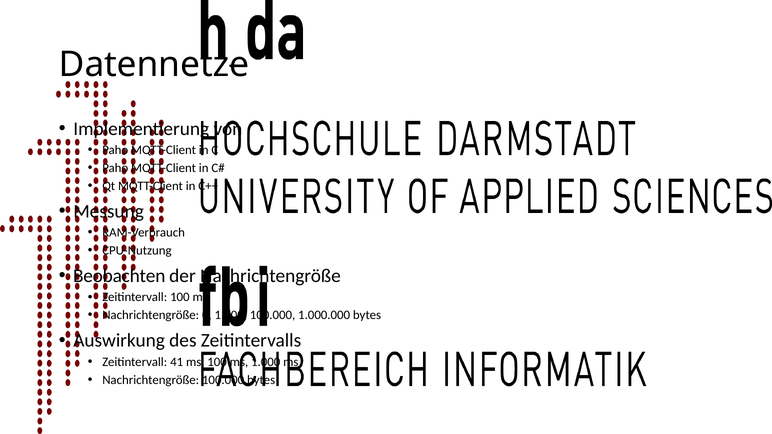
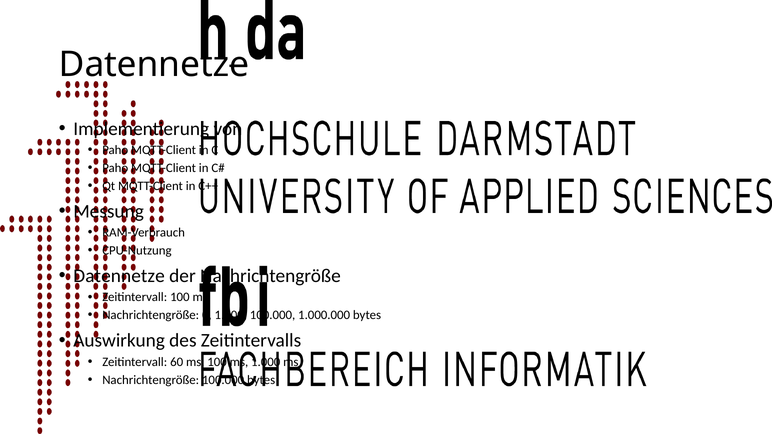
Beobachten at (119, 276): Beobachten -> Datennetze
41: 41 -> 60
